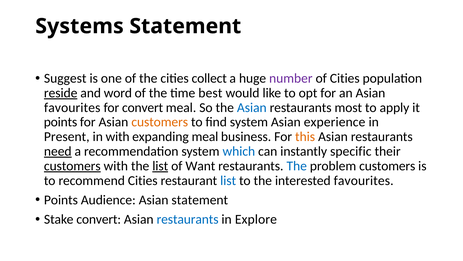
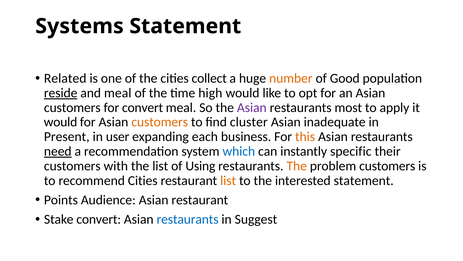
Suggest: Suggest -> Related
number colour: purple -> orange
of Cities: Cities -> Good
and word: word -> meal
best: best -> high
favourites at (72, 107): favourites -> customers
Asian at (252, 107) colour: blue -> purple
points at (61, 122): points -> would
find system: system -> cluster
experience: experience -> inadequate
in with: with -> user
expanding meal: meal -> each
customers at (72, 166) underline: present -> none
list at (160, 166) underline: present -> none
Want: Want -> Using
The at (297, 166) colour: blue -> orange
list at (228, 180) colour: blue -> orange
interested favourites: favourites -> statement
Asian statement: statement -> restaurant
Explore: Explore -> Suggest
